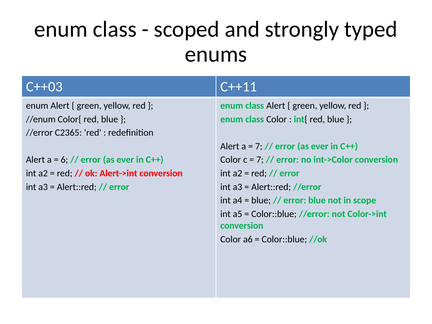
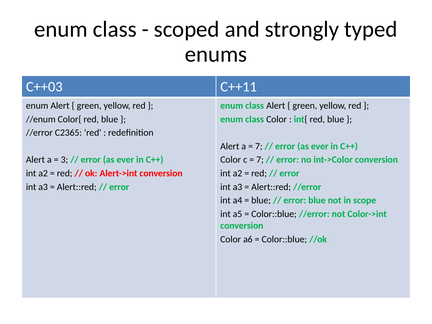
6: 6 -> 3
